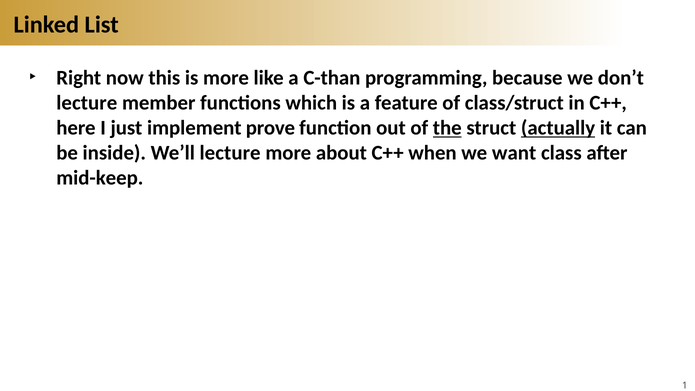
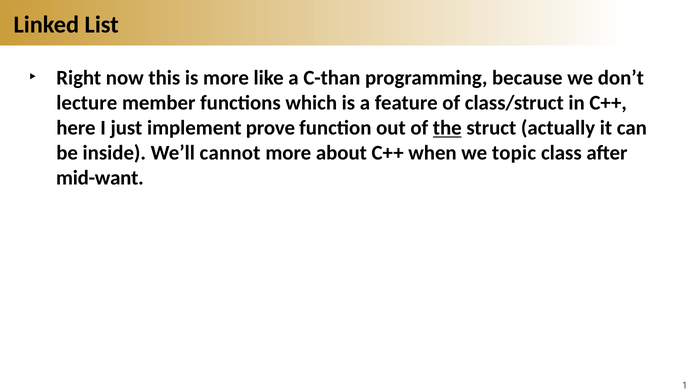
actually underline: present -> none
We’ll lecture: lecture -> cannot
want: want -> topic
mid-keep: mid-keep -> mid-want
